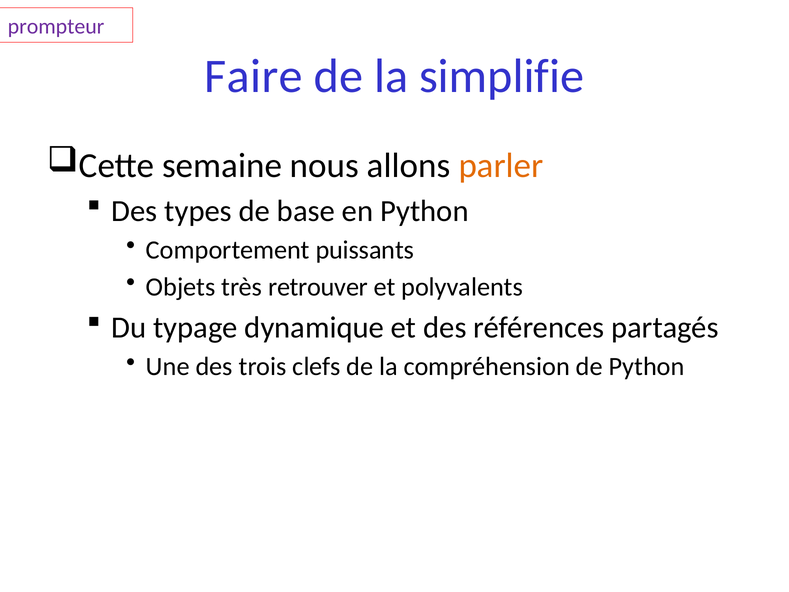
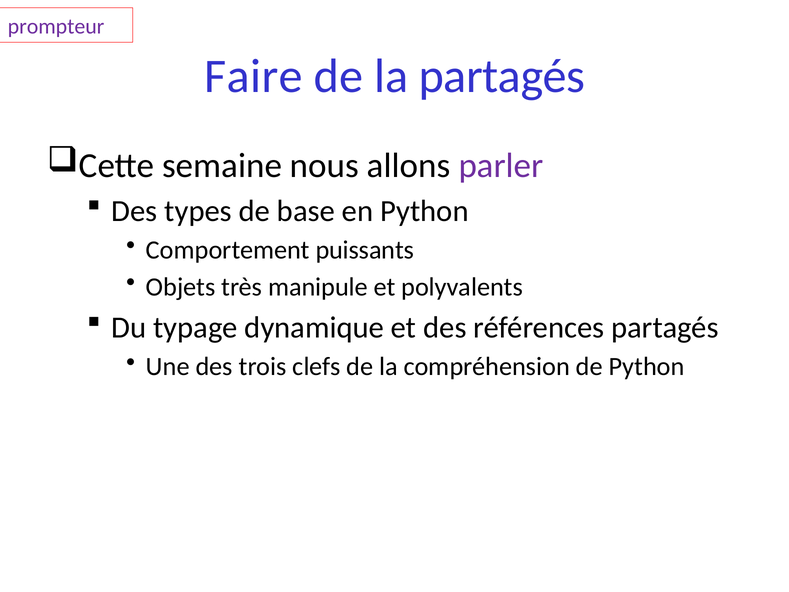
la simplifie: simplifie -> partagés
parler colour: orange -> purple
retrouver: retrouver -> manipule
